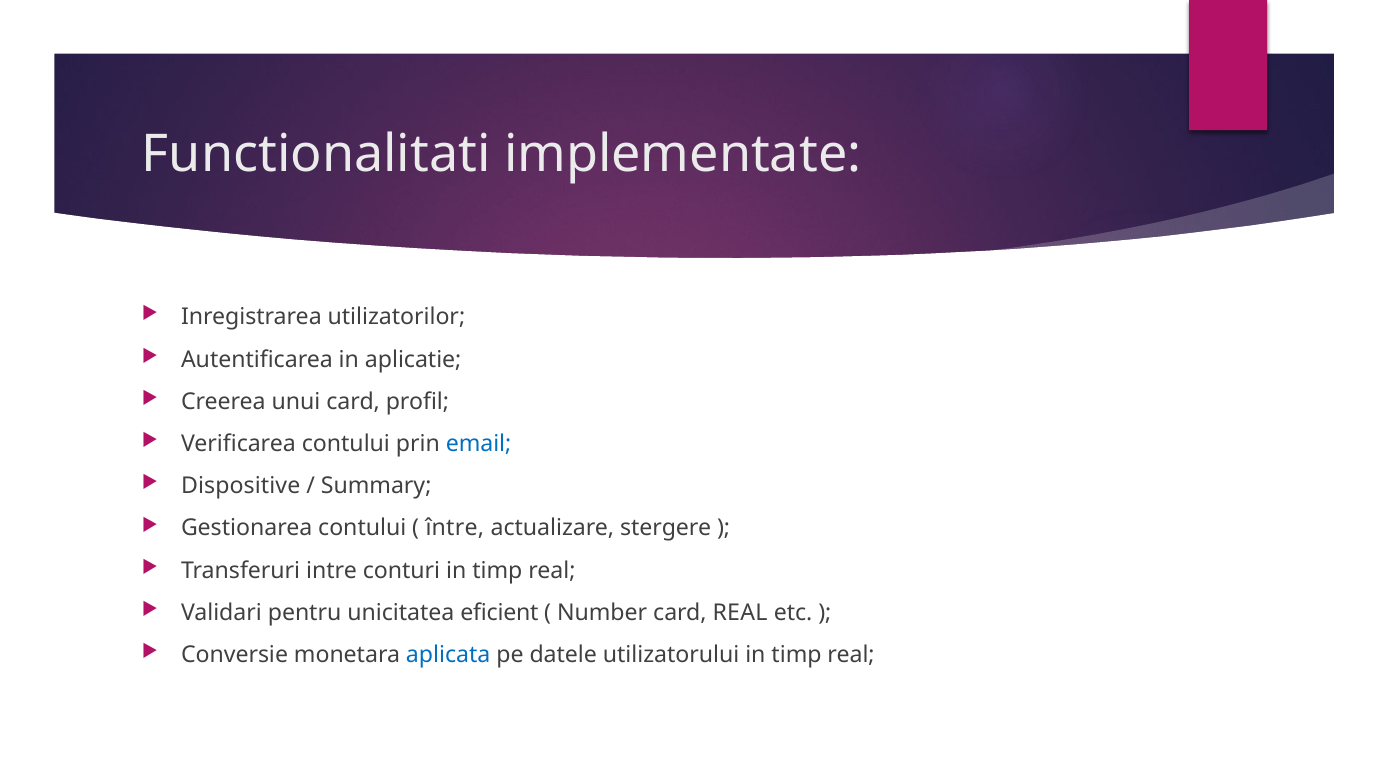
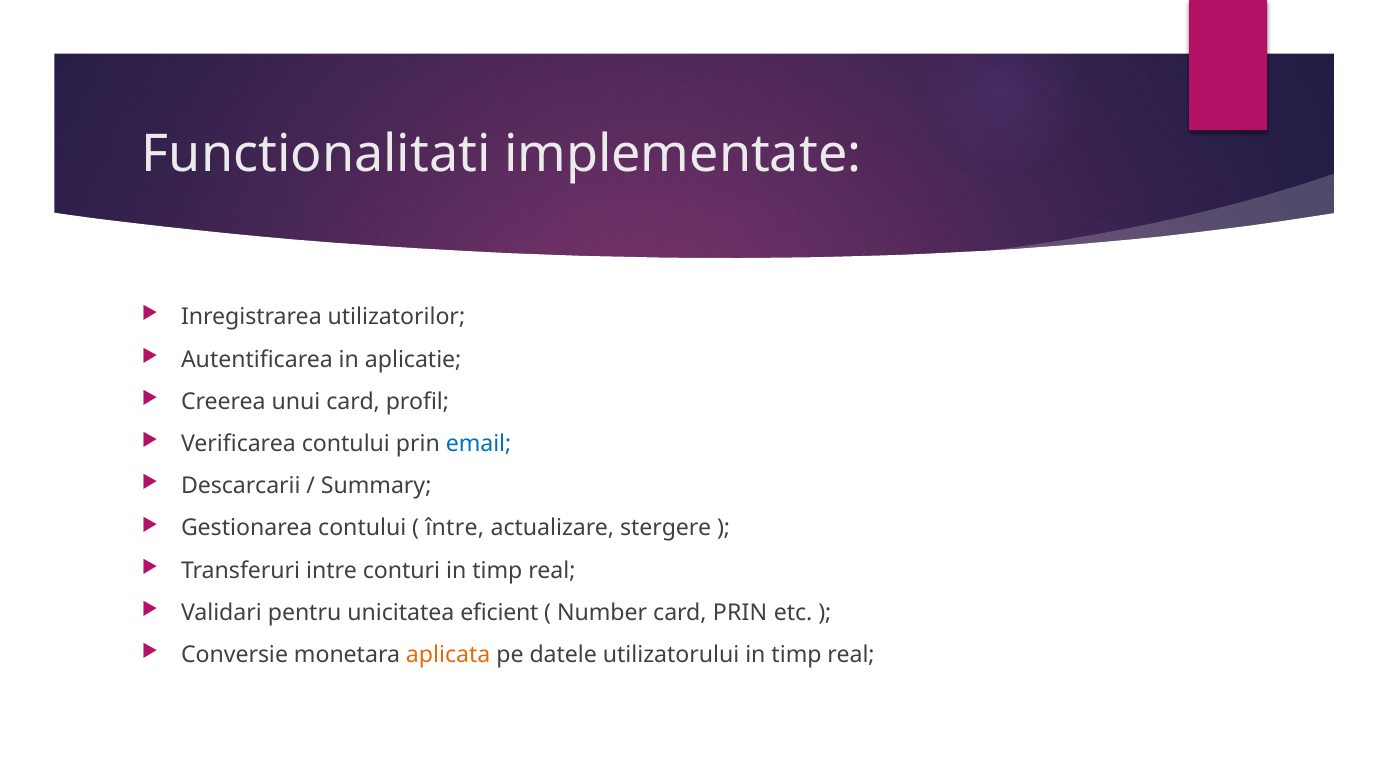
Dispositive: Dispositive -> Descarcarii
card REAL: REAL -> PRIN
aplicata colour: blue -> orange
